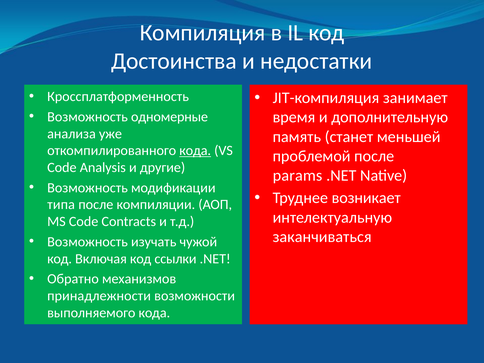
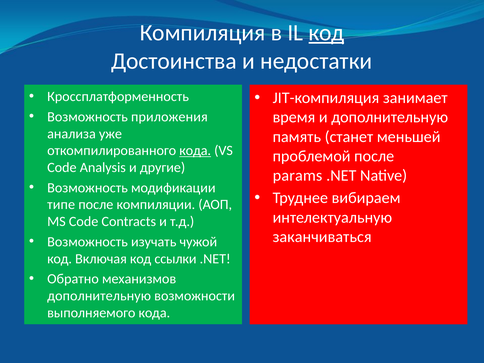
код at (326, 33) underline: none -> present
одномерные: одномерные -> приложения
возникает: возникает -> вибираем
типа: типа -> типе
принадлежности at (99, 296): принадлежности -> дополнительную
